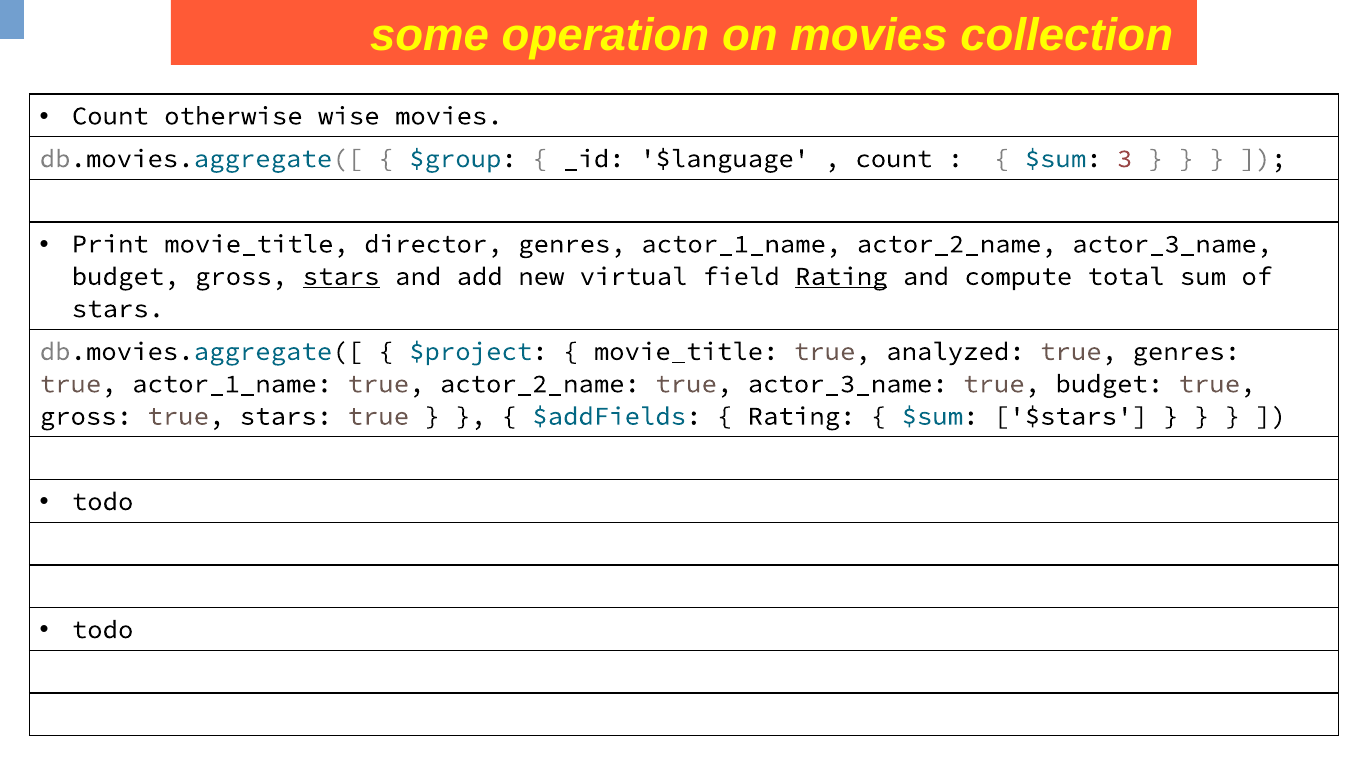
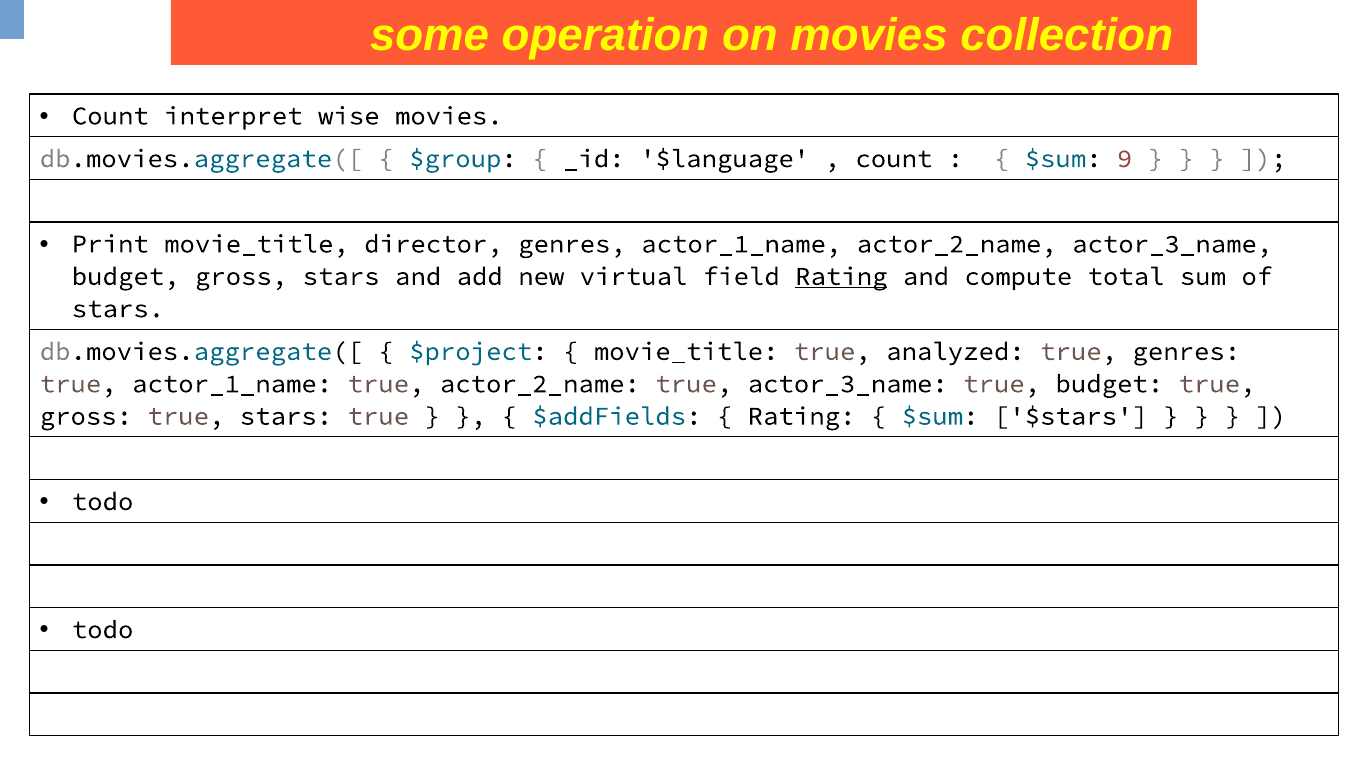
otherwise: otherwise -> interpret
3: 3 -> 9
stars at (341, 276) underline: present -> none
